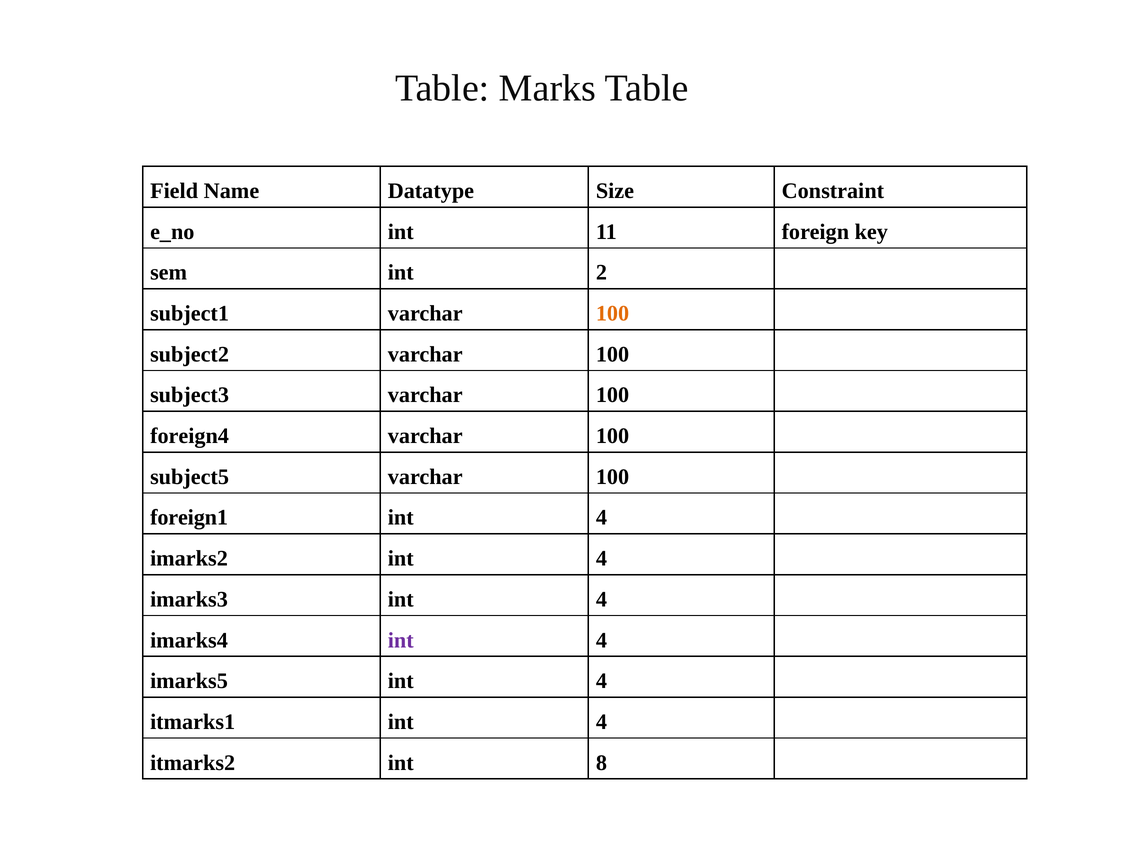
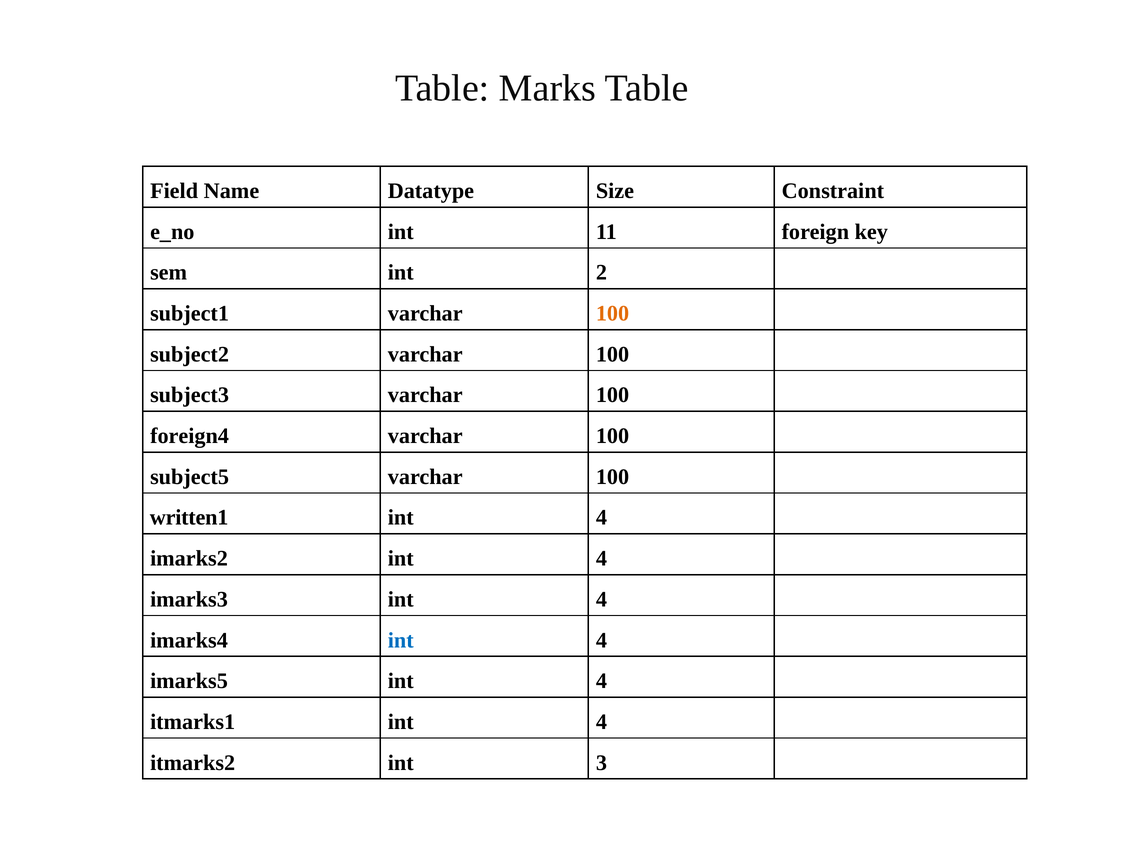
foreign1: foreign1 -> written1
int at (401, 641) colour: purple -> blue
8: 8 -> 3
